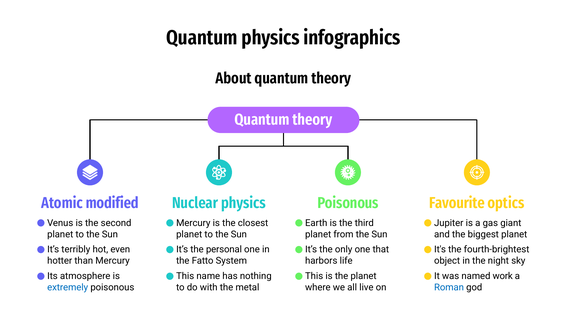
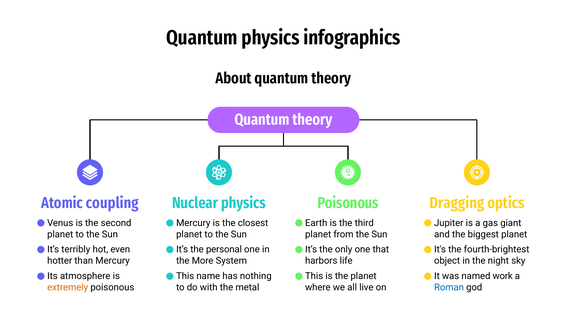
modified: modified -> coupling
Favourite: Favourite -> Dragging
Fatto: Fatto -> More
extremely colour: blue -> orange
